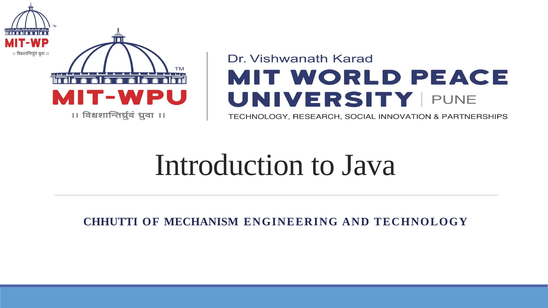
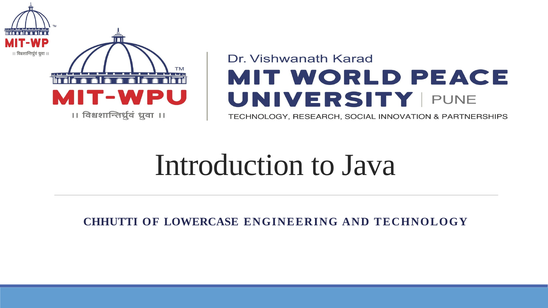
MECHANISM: MECHANISM -> LOWERCASE
